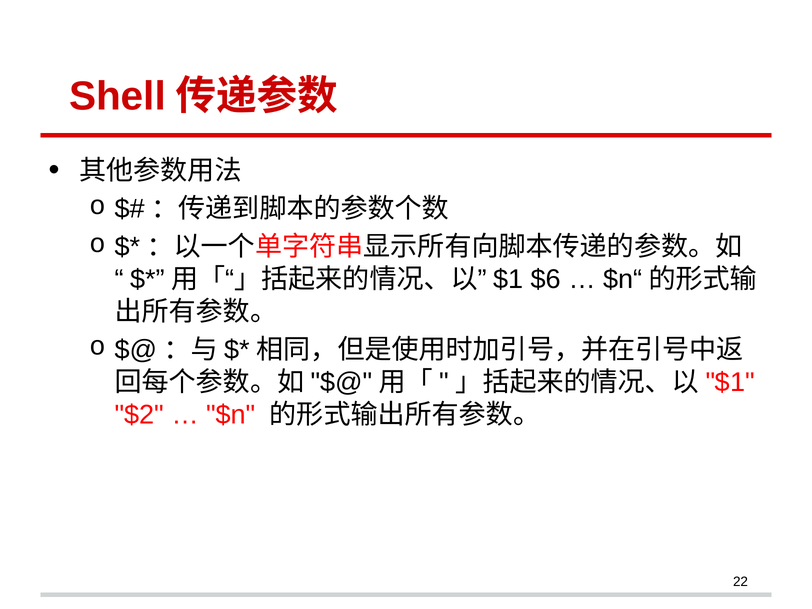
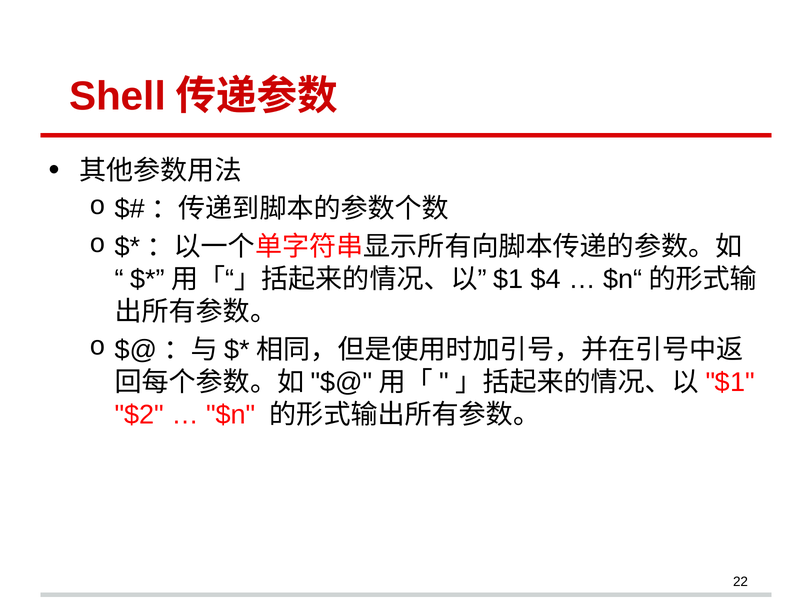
$6: $6 -> $4
